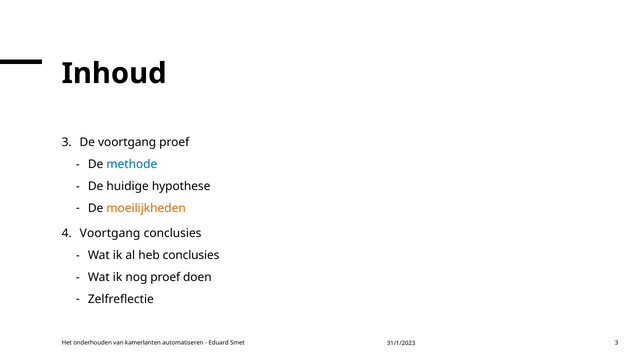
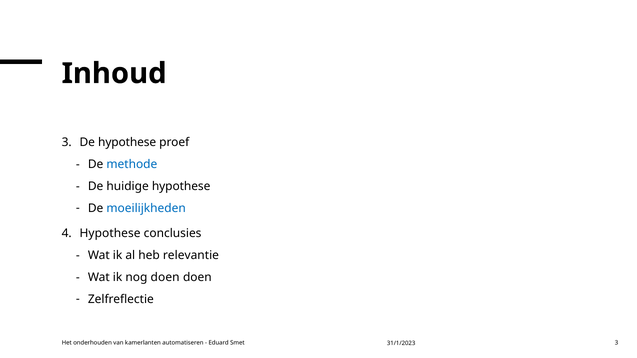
De voortgang: voortgang -> hypothese
moeilijkheden colour: orange -> blue
Voortgang at (110, 234): Voortgang -> Hypothese
heb conclusies: conclusies -> relevantie
nog proef: proef -> doen
